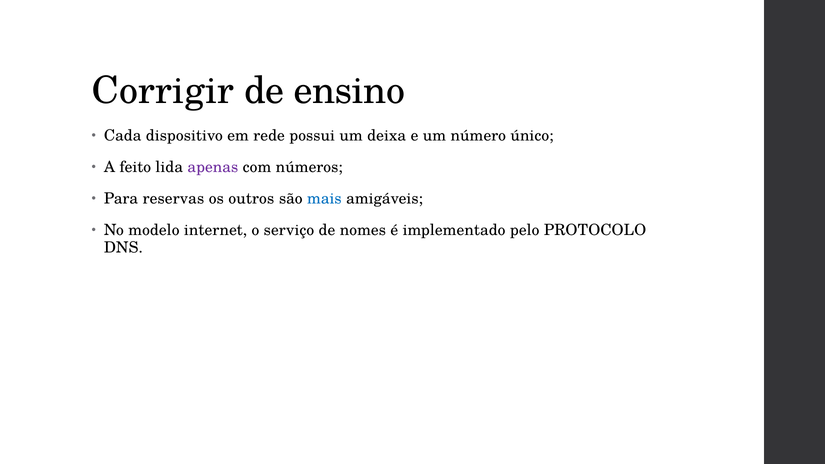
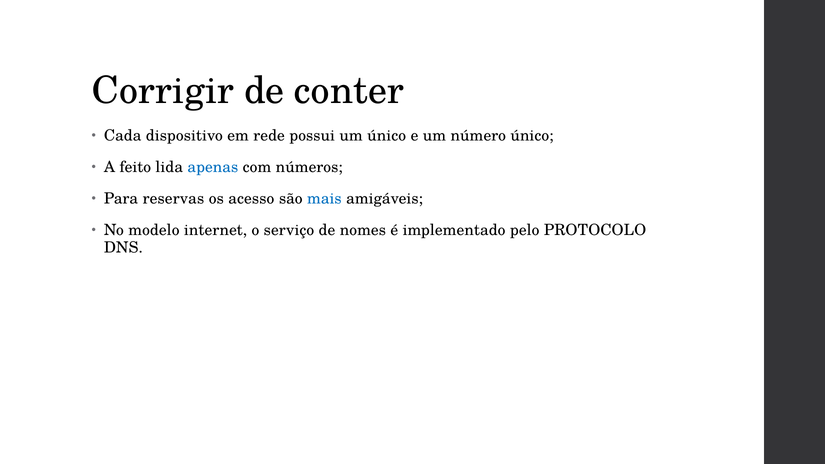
ensino: ensino -> conter
um deixa: deixa -> único
apenas colour: purple -> blue
outros: outros -> acesso
